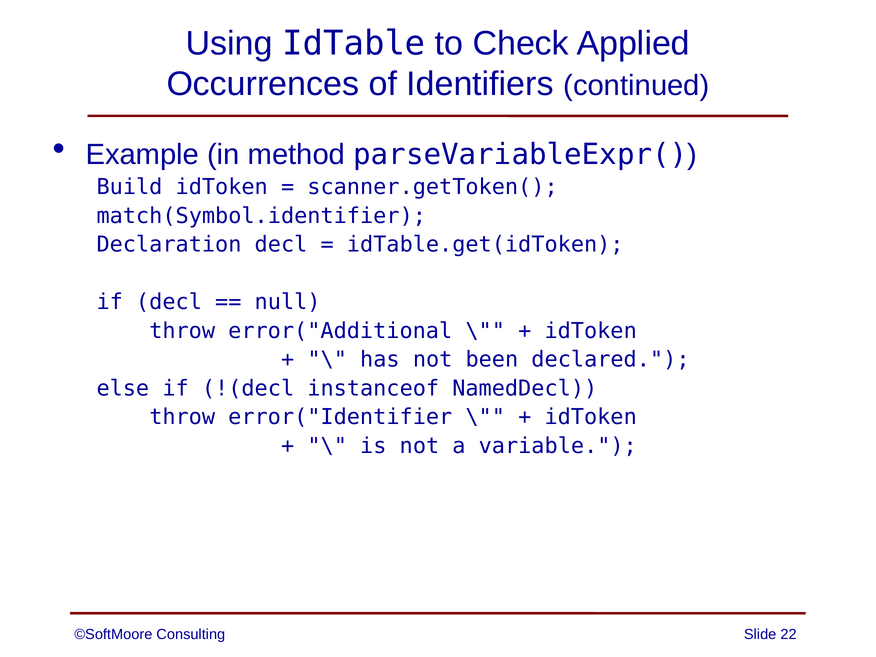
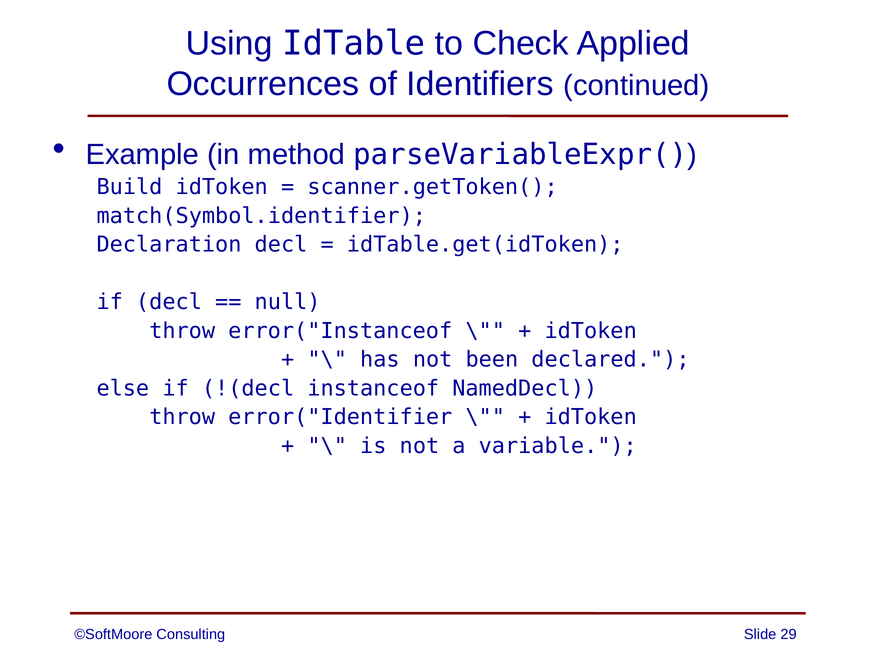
error("Additional: error("Additional -> error("Instanceof
22: 22 -> 29
